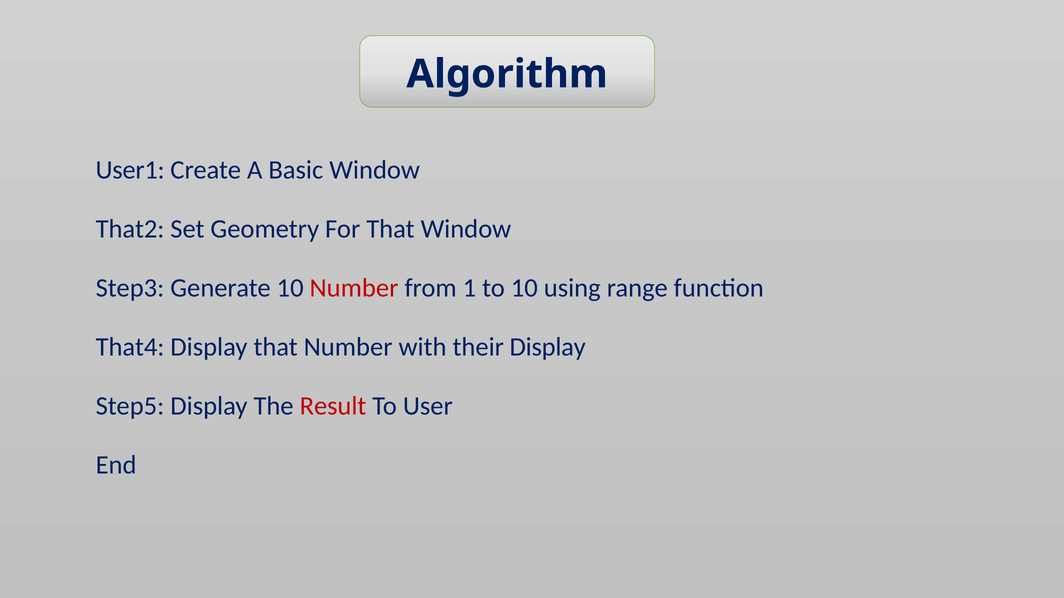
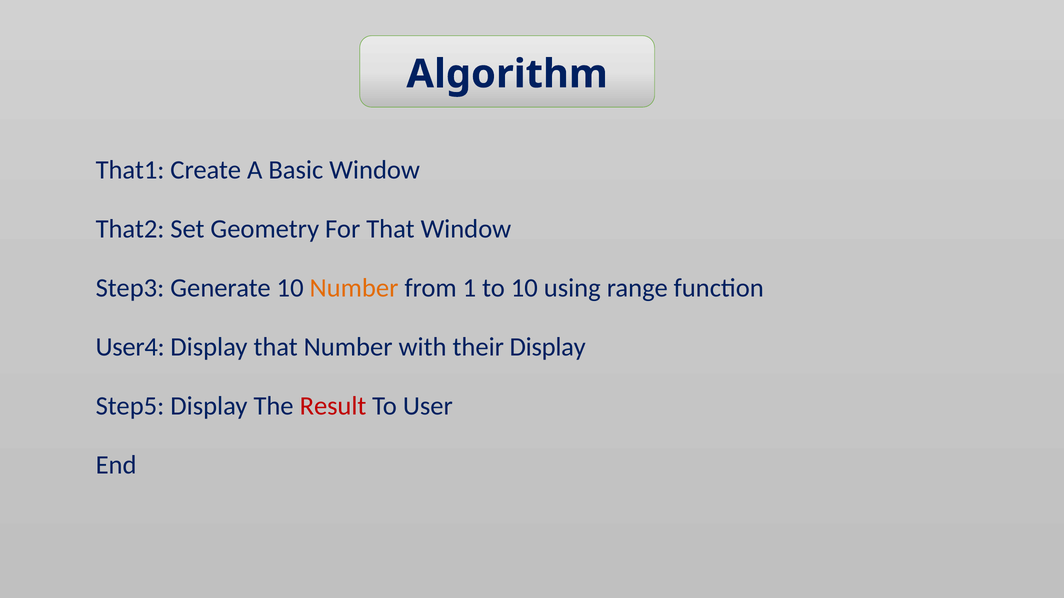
User1: User1 -> That1
Number at (354, 288) colour: red -> orange
That4: That4 -> User4
